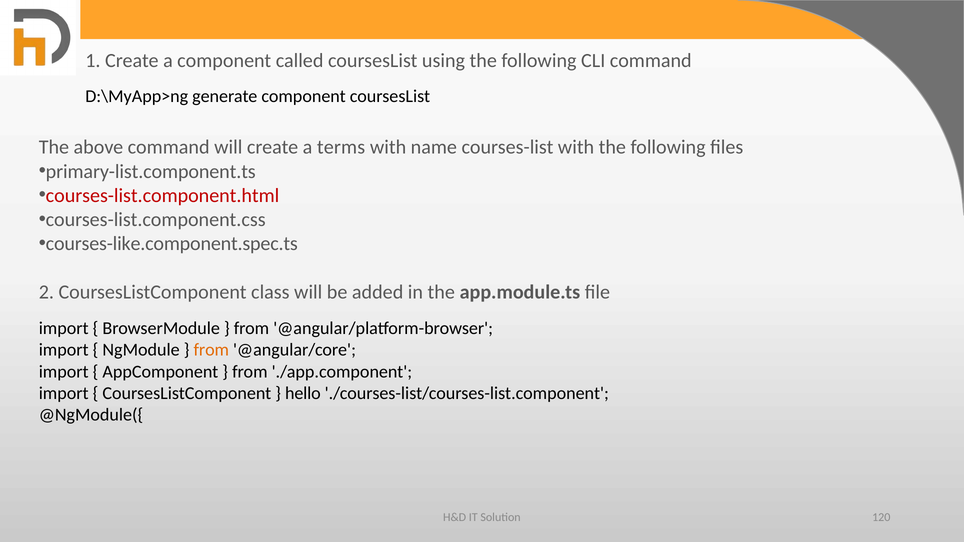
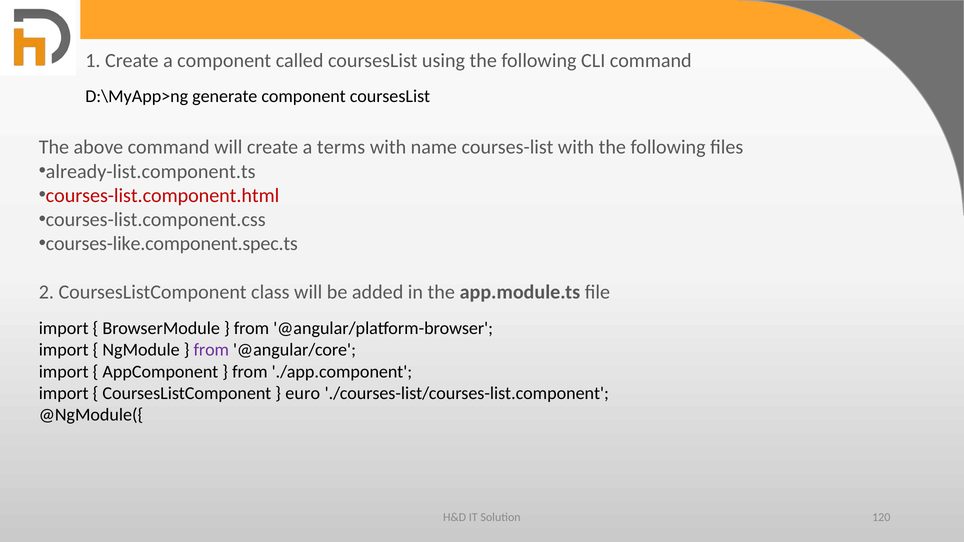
primary-list.component.ts: primary-list.component.ts -> already-list.component.ts
from at (211, 350) colour: orange -> purple
hello: hello -> euro
